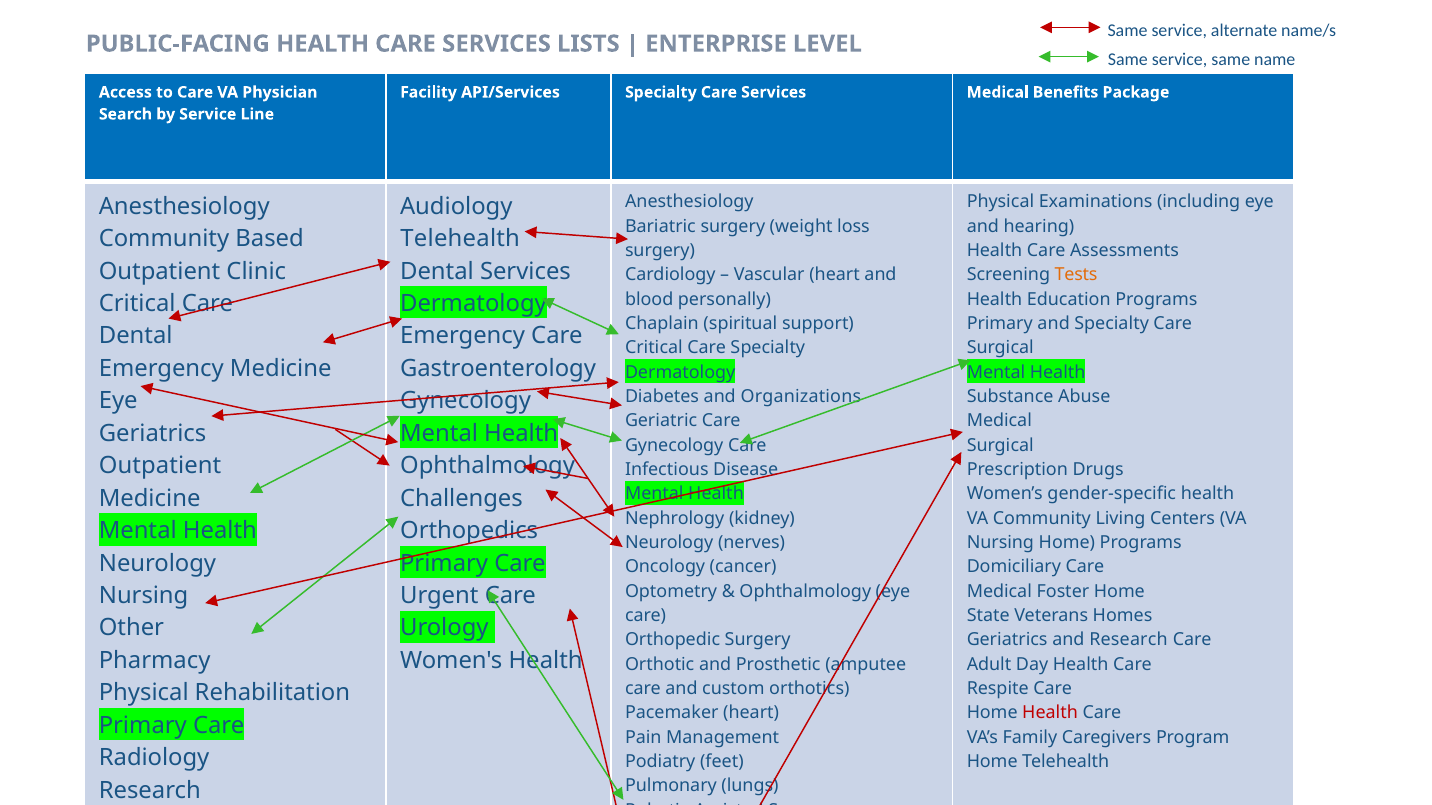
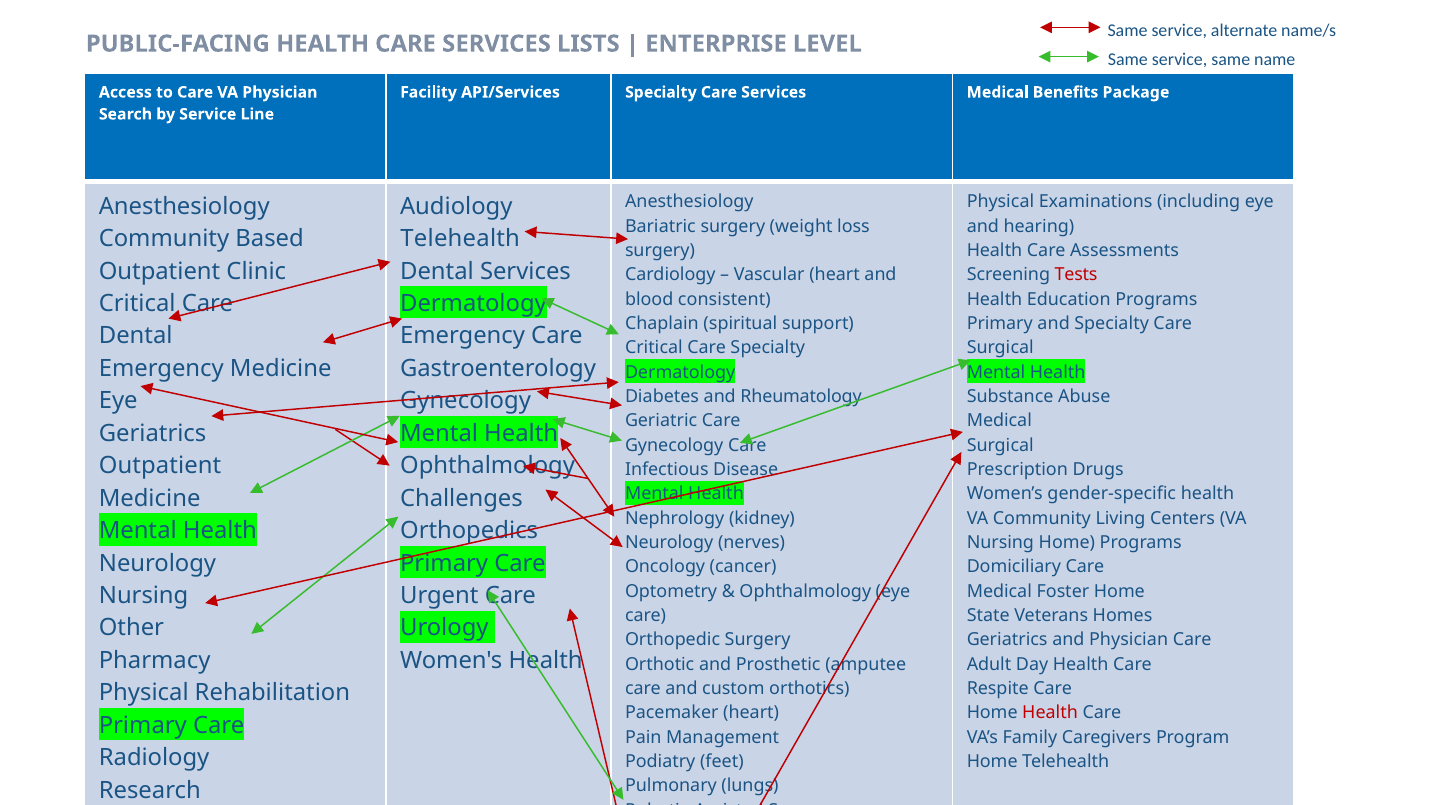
Tests colour: orange -> red
personally: personally -> consistent
Organizations: Organizations -> Rheumatology
and Research: Research -> Physician
